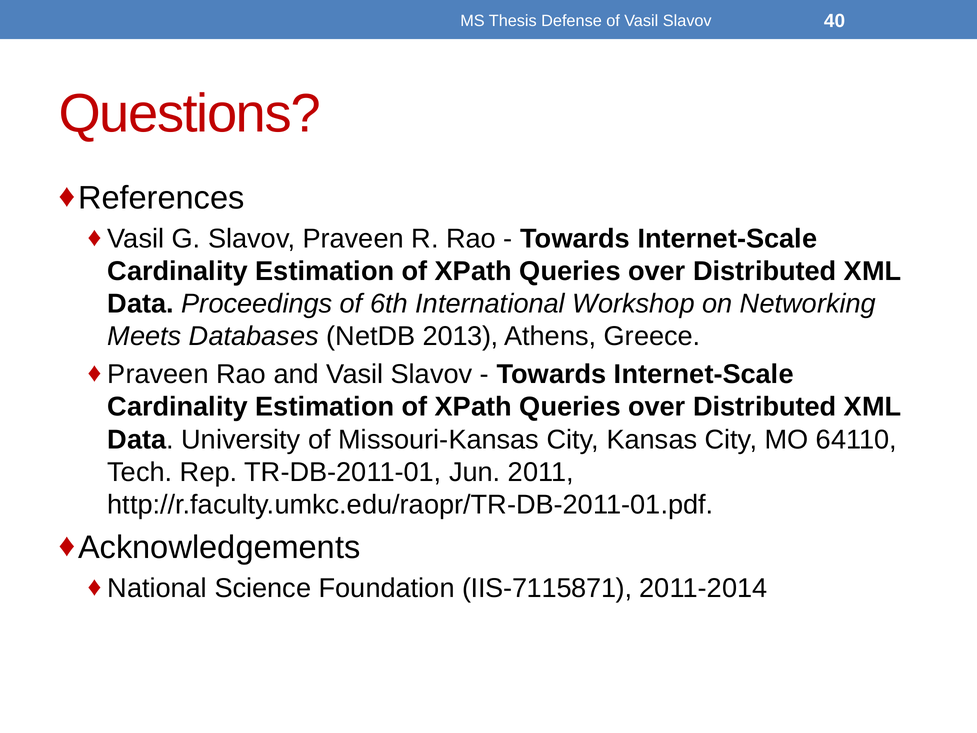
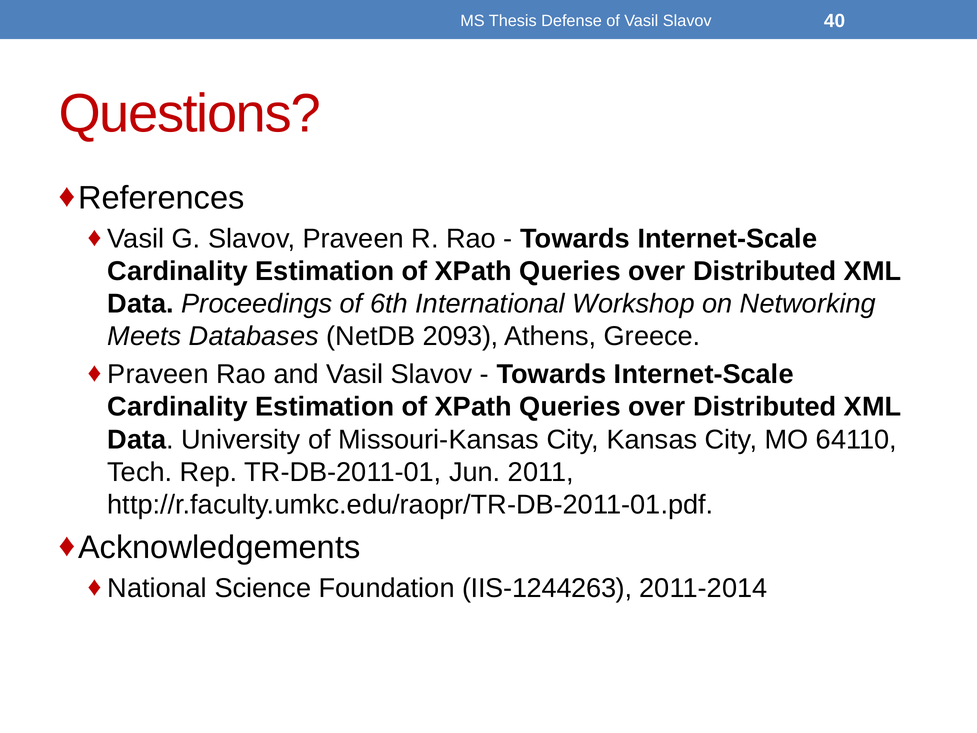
2013: 2013 -> 2093
IIS-7115871: IIS-7115871 -> IIS-1244263
